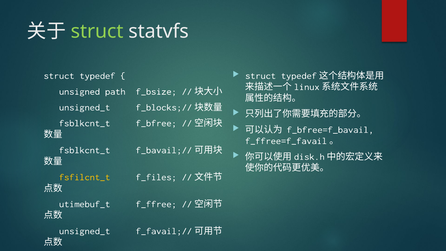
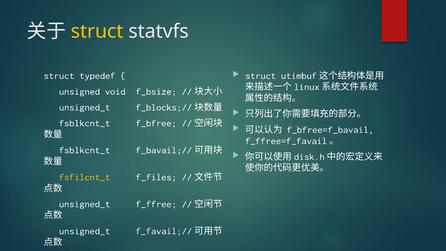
struct at (97, 31) colour: light green -> yellow
typedef at (299, 76): typedef -> utimbuf
path: path -> void
utimebuf_t at (85, 204): utimebuf_t -> unsigned_t
